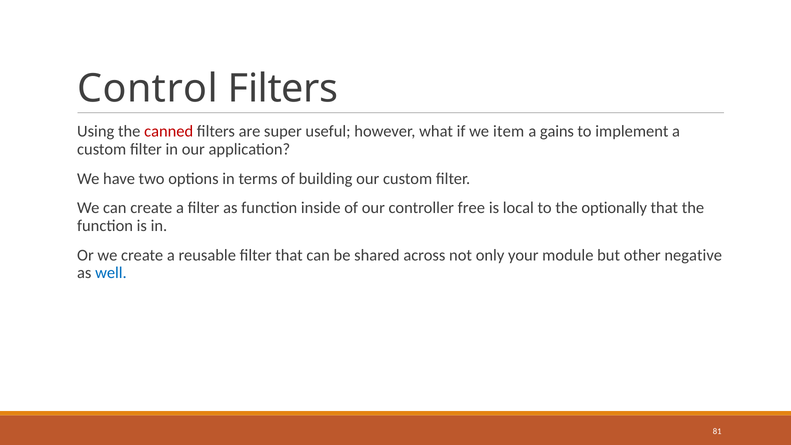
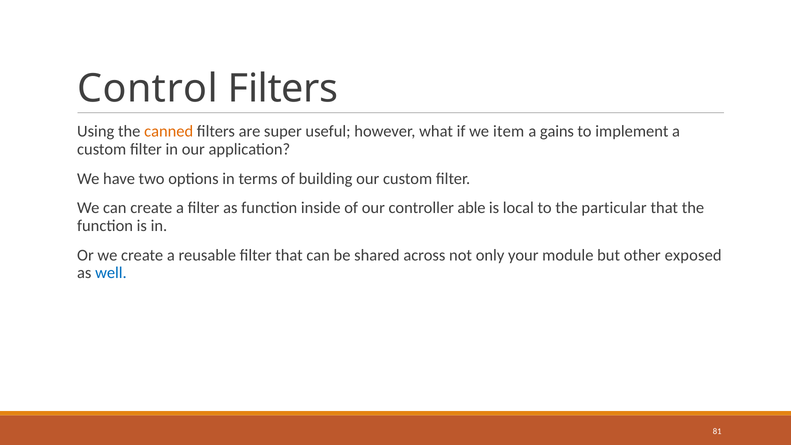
canned colour: red -> orange
free: free -> able
optionally: optionally -> particular
negative: negative -> exposed
